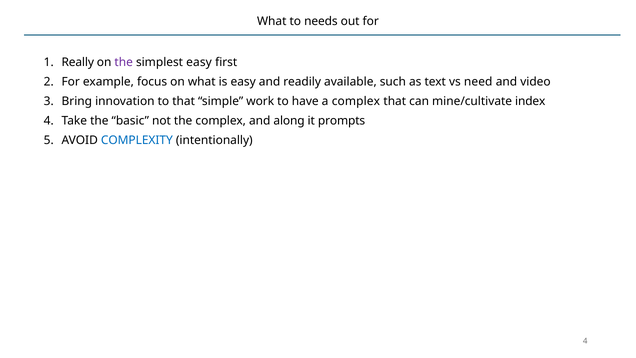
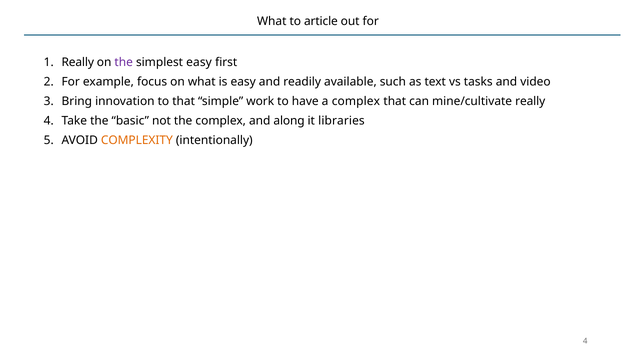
needs: needs -> article
need: need -> tasks
mine/cultivate index: index -> really
prompts: prompts -> libraries
COMPLEXITY colour: blue -> orange
